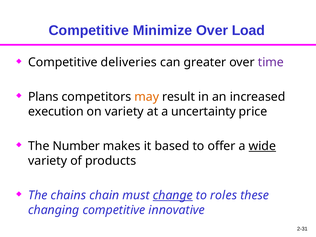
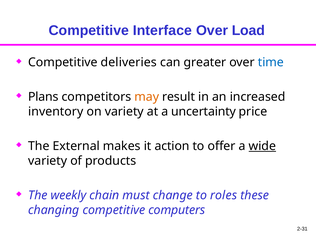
Minimize: Minimize -> Interface
time colour: purple -> blue
execution: execution -> inventory
Number: Number -> External
based: based -> action
chains: chains -> weekly
change underline: present -> none
innovative: innovative -> computers
